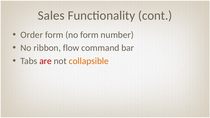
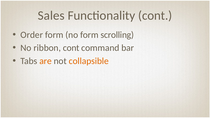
number: number -> scrolling
ribbon flow: flow -> cont
are colour: red -> orange
